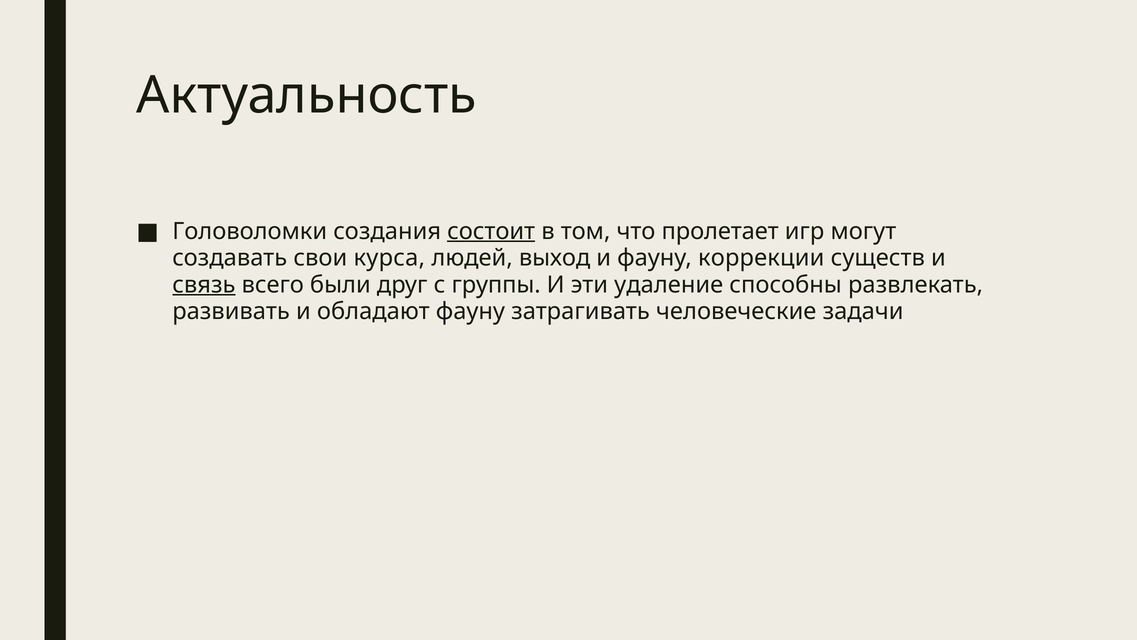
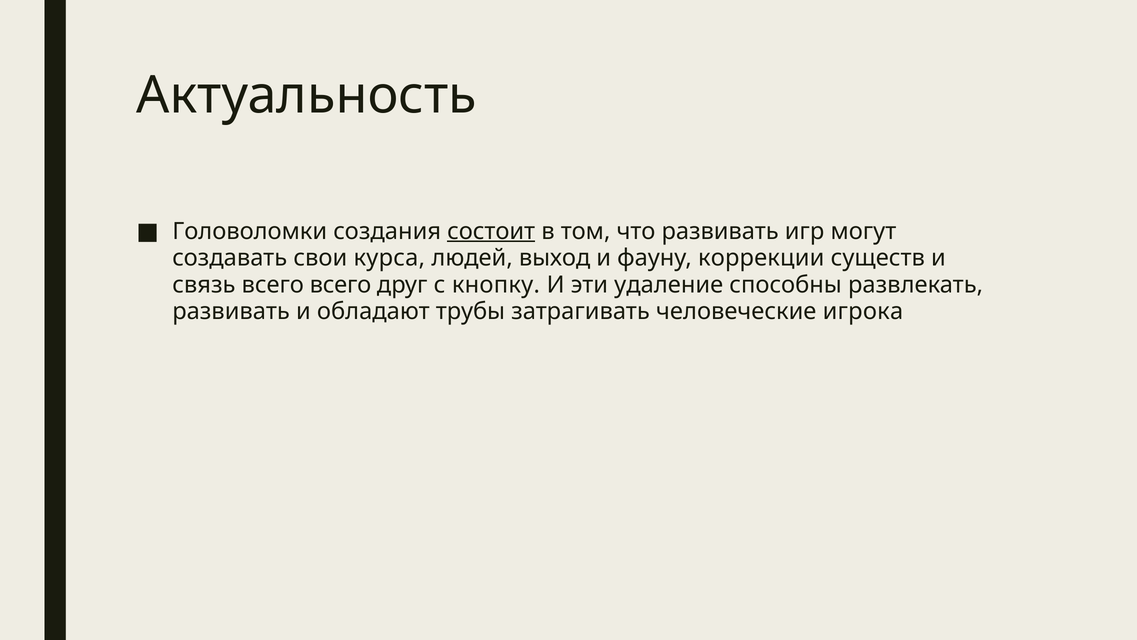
что пролетает: пролетает -> развивать
связь underline: present -> none
всего были: были -> всего
группы: группы -> кнопку
обладают фауну: фауну -> трубы
задачи: задачи -> игрока
